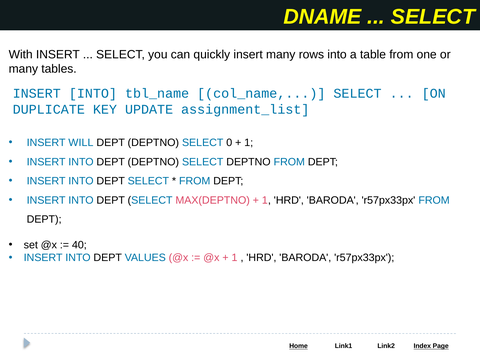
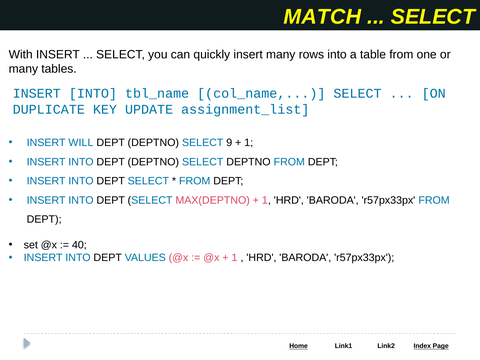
DNAME: DNAME -> MATCH
0: 0 -> 9
